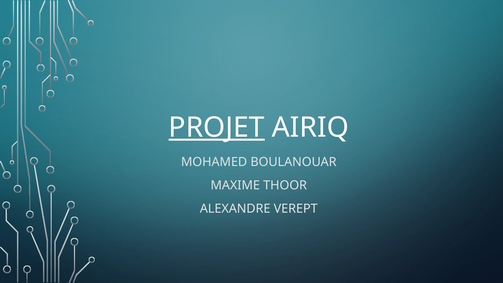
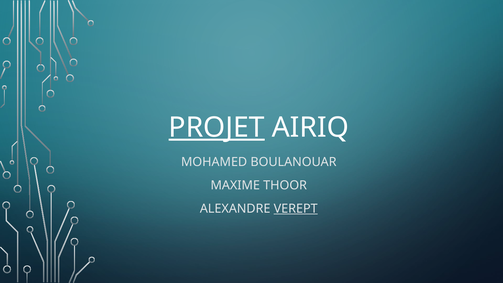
VEREPT underline: none -> present
